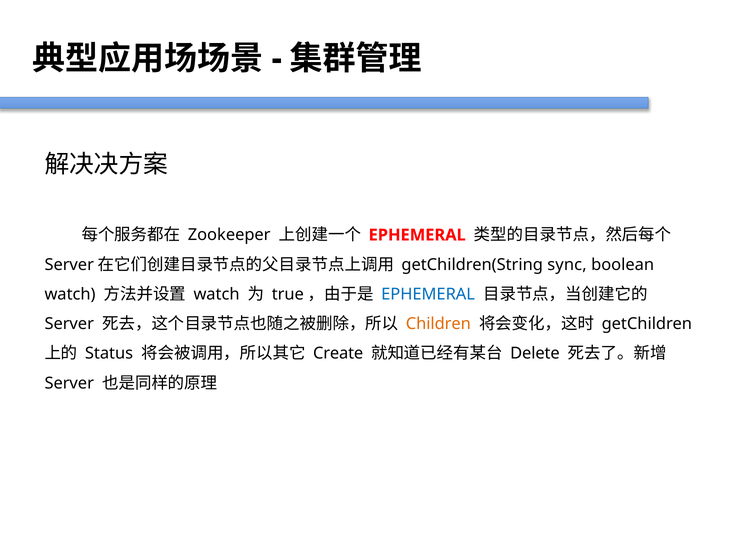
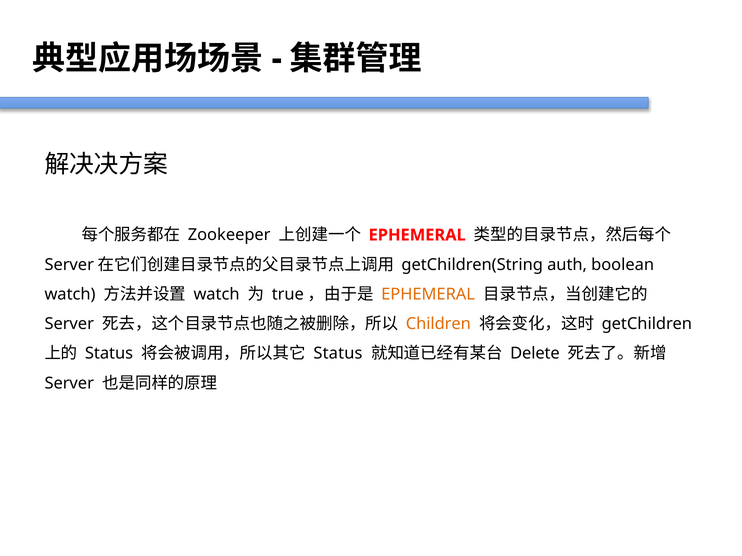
sync: sync -> auth
EPHEMERAL at (428, 295) colour: blue -> orange
Create at (338, 354): Create -> Status
